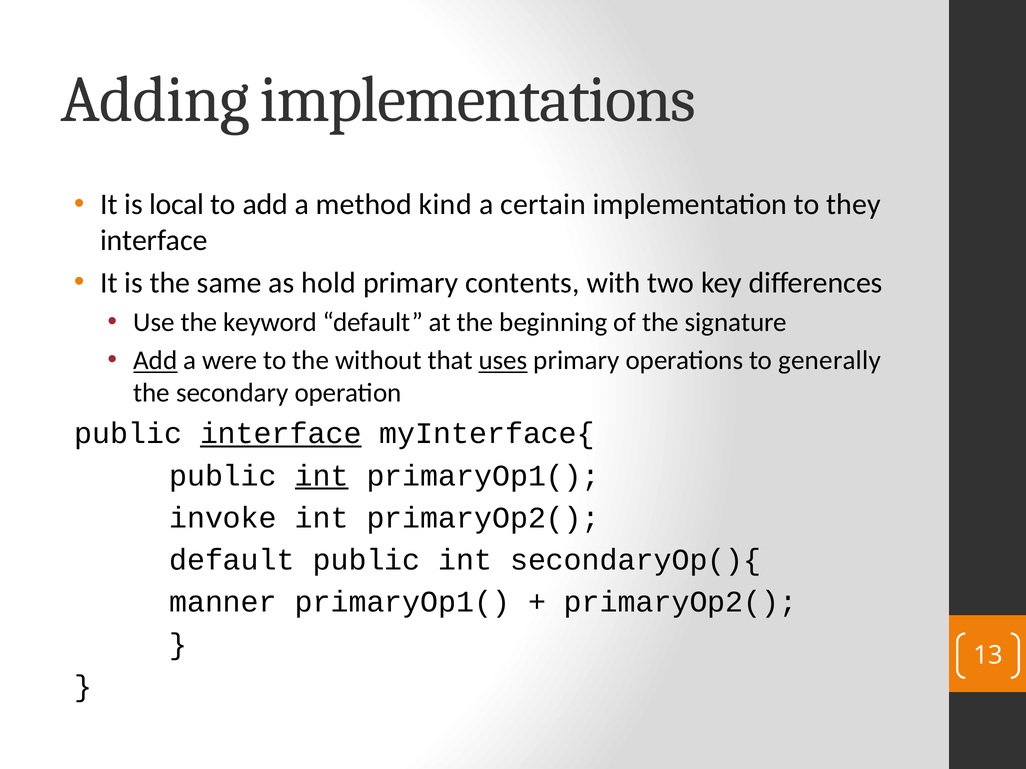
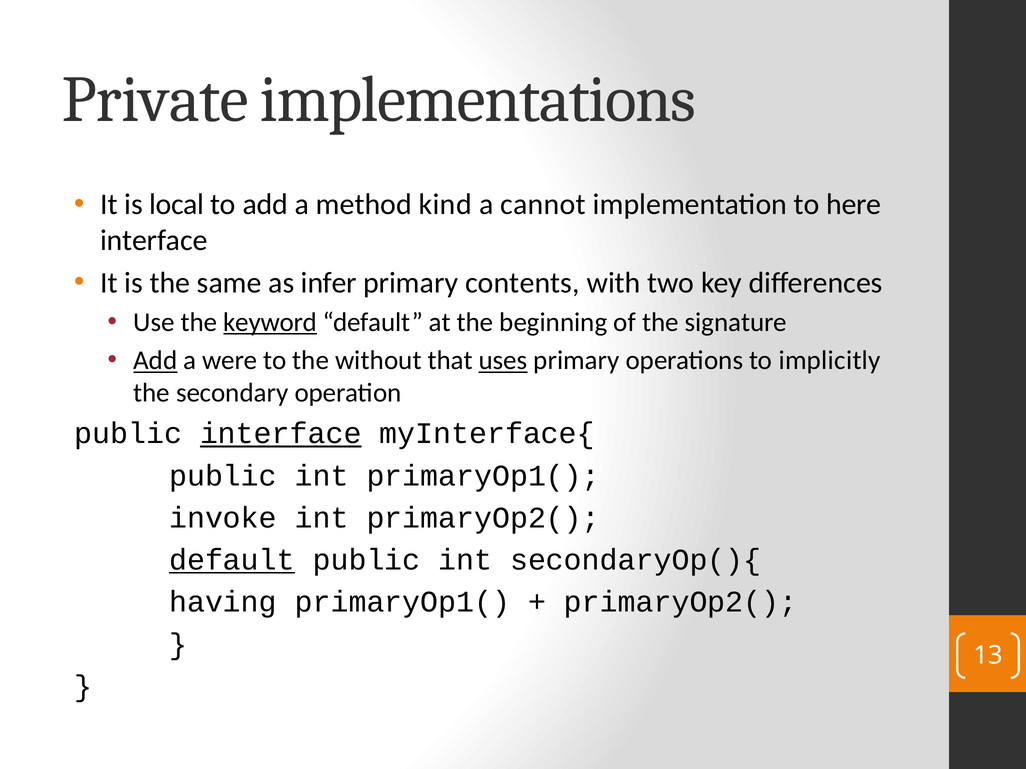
Adding: Adding -> Private
certain: certain -> cannot
they: they -> here
hold: hold -> infer
keyword underline: none -> present
generally: generally -> implicitly
int at (322, 476) underline: present -> none
default at (232, 560) underline: none -> present
manner: manner -> having
